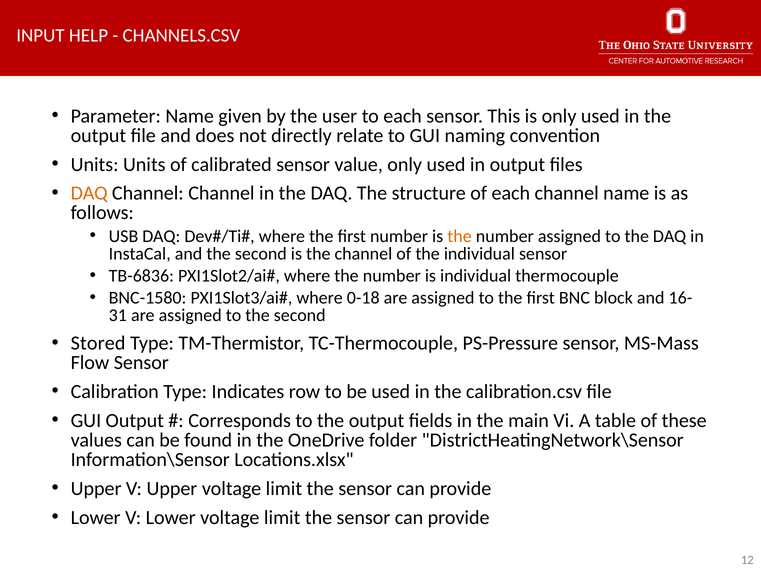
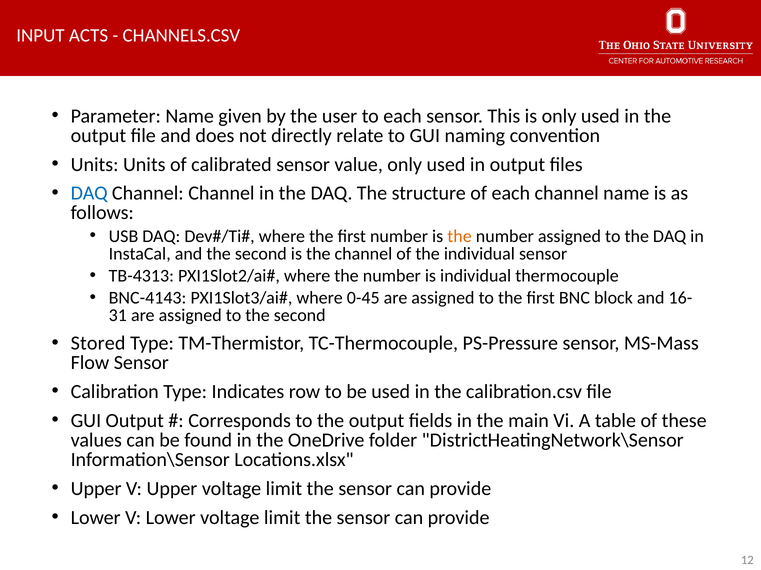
HELP: HELP -> ACTS
DAQ at (89, 194) colour: orange -> blue
TB-6836: TB-6836 -> TB-4313
BNC-1580: BNC-1580 -> BNC-4143
0-18: 0-18 -> 0-45
